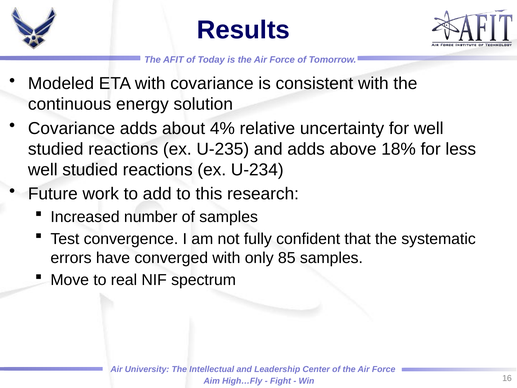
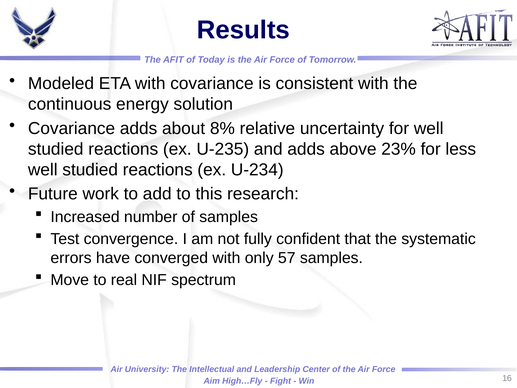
4%: 4% -> 8%
18%: 18% -> 23%
85: 85 -> 57
